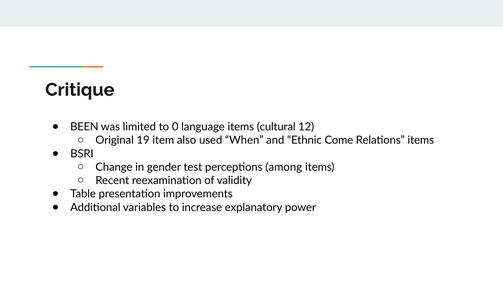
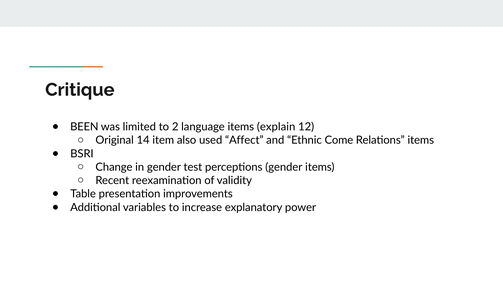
0: 0 -> 2
cultural: cultural -> explain
19: 19 -> 14
When: When -> Affect
perceptions among: among -> gender
